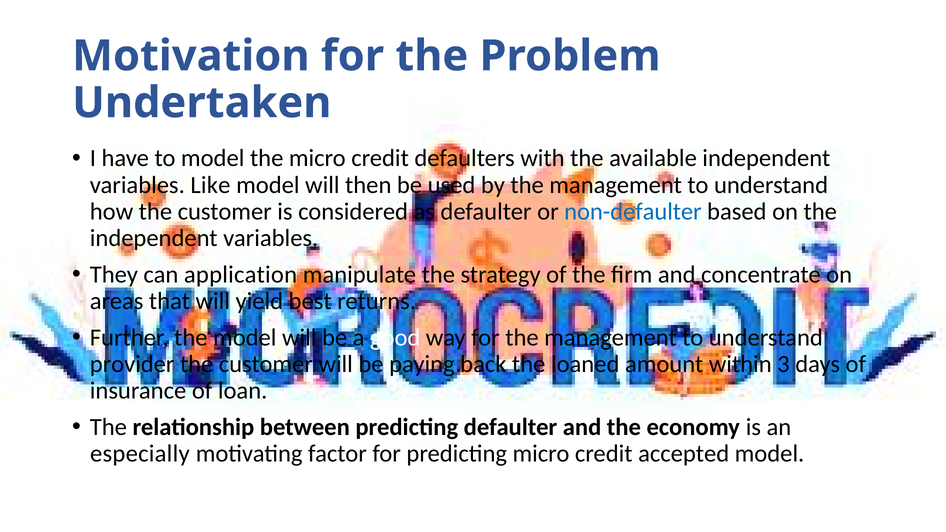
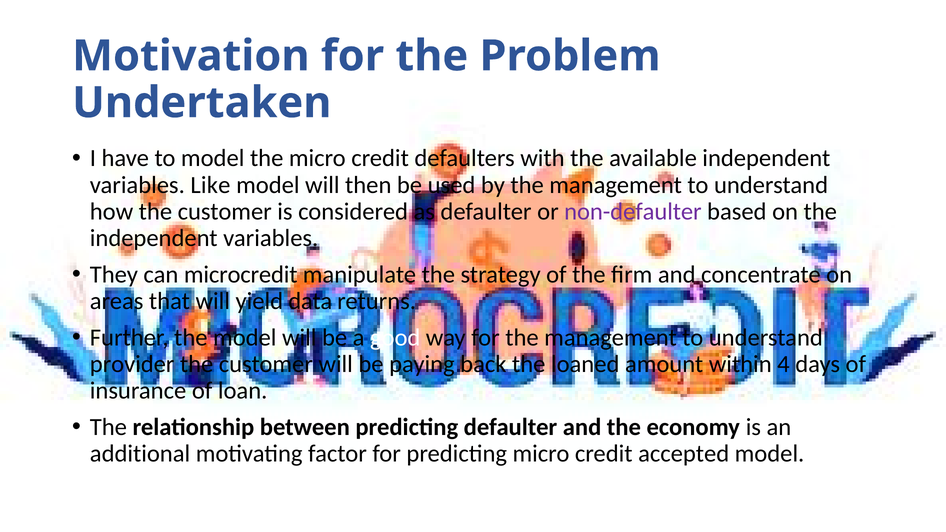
non-defaulter colour: blue -> purple
application: application -> microcredit
best: best -> data
3: 3 -> 4
especially: especially -> additional
